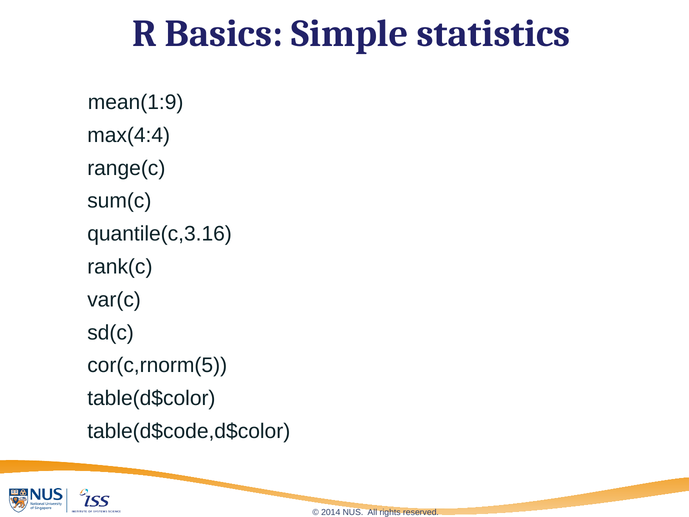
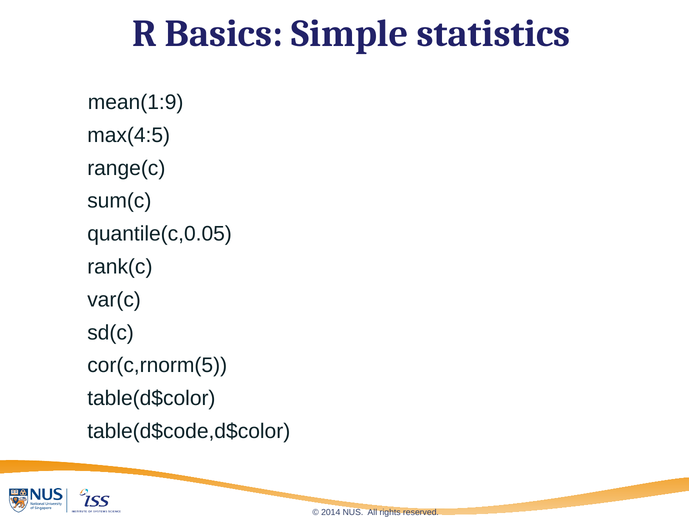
max(4:4: max(4:4 -> max(4:5
quantile(c,3.16: quantile(c,3.16 -> quantile(c,0.05
